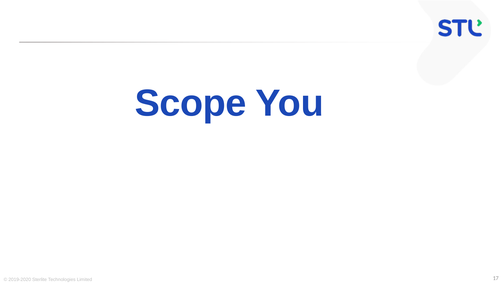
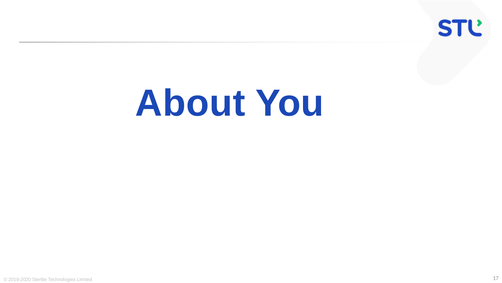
Scope: Scope -> About
